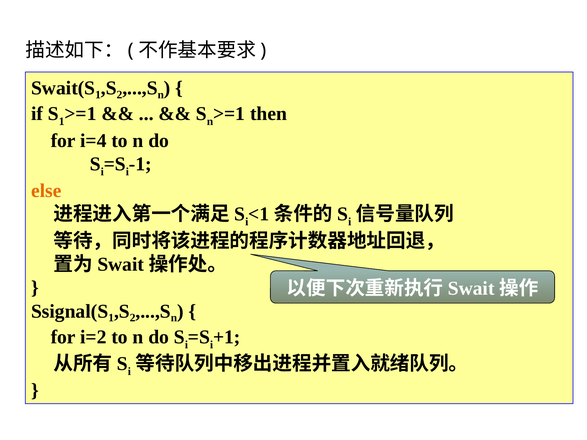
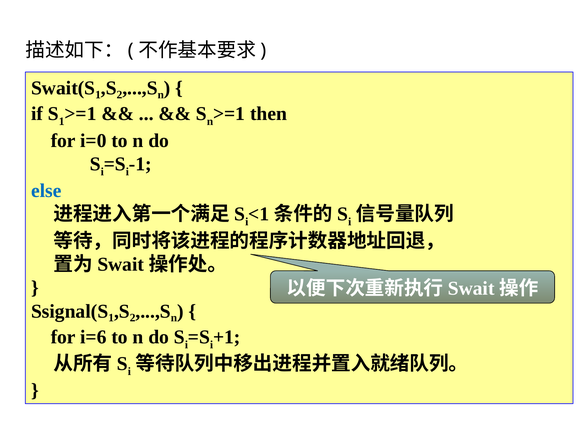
i=4: i=4 -> i=0
else colour: orange -> blue
i=2: i=2 -> i=6
